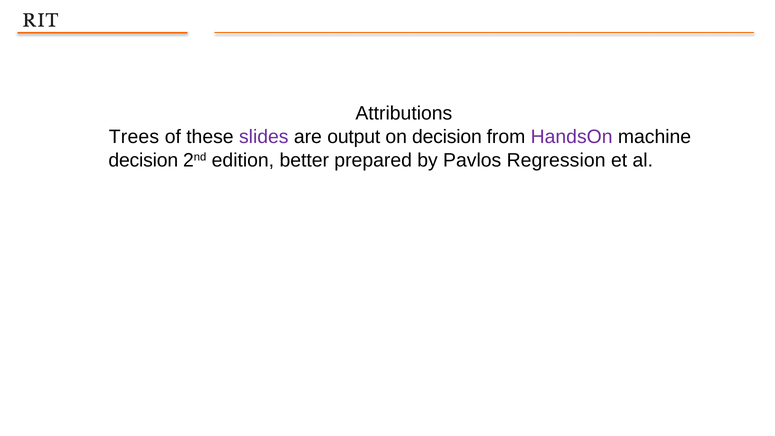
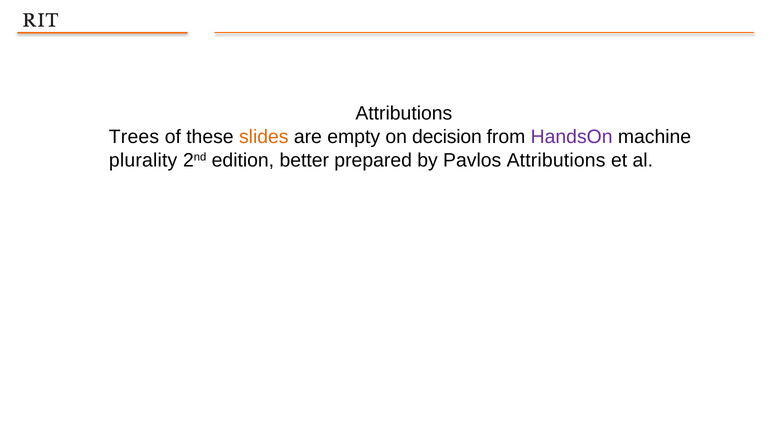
slides colour: purple -> orange
output: output -> empty
decision at (143, 160): decision -> plurality
Pavlos Regression: Regression -> Attributions
